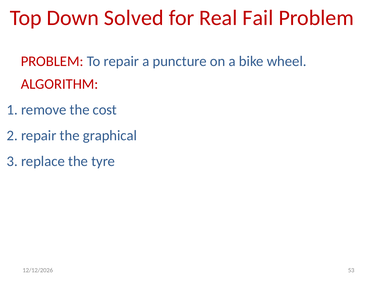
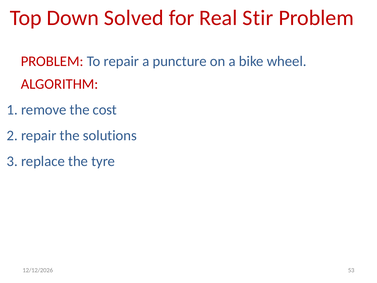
Fail: Fail -> Stir
graphical: graphical -> solutions
